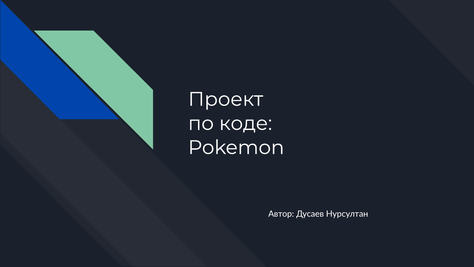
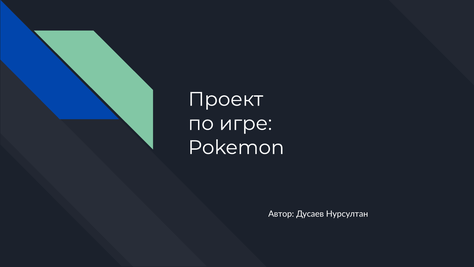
коде: коде -> игре
